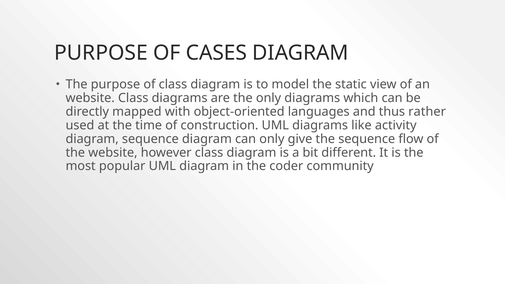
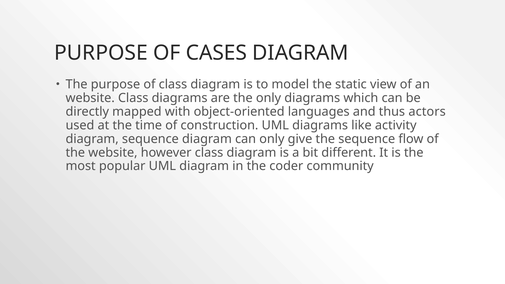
rather: rather -> actors
